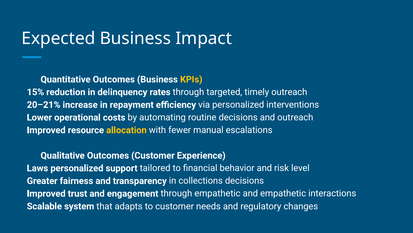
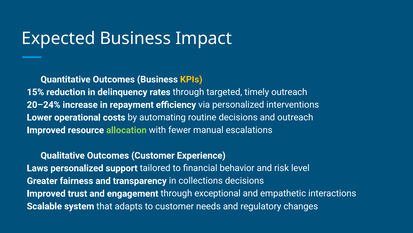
20–21%: 20–21% -> 20–24%
allocation colour: yellow -> light green
through empathetic: empathetic -> exceptional
